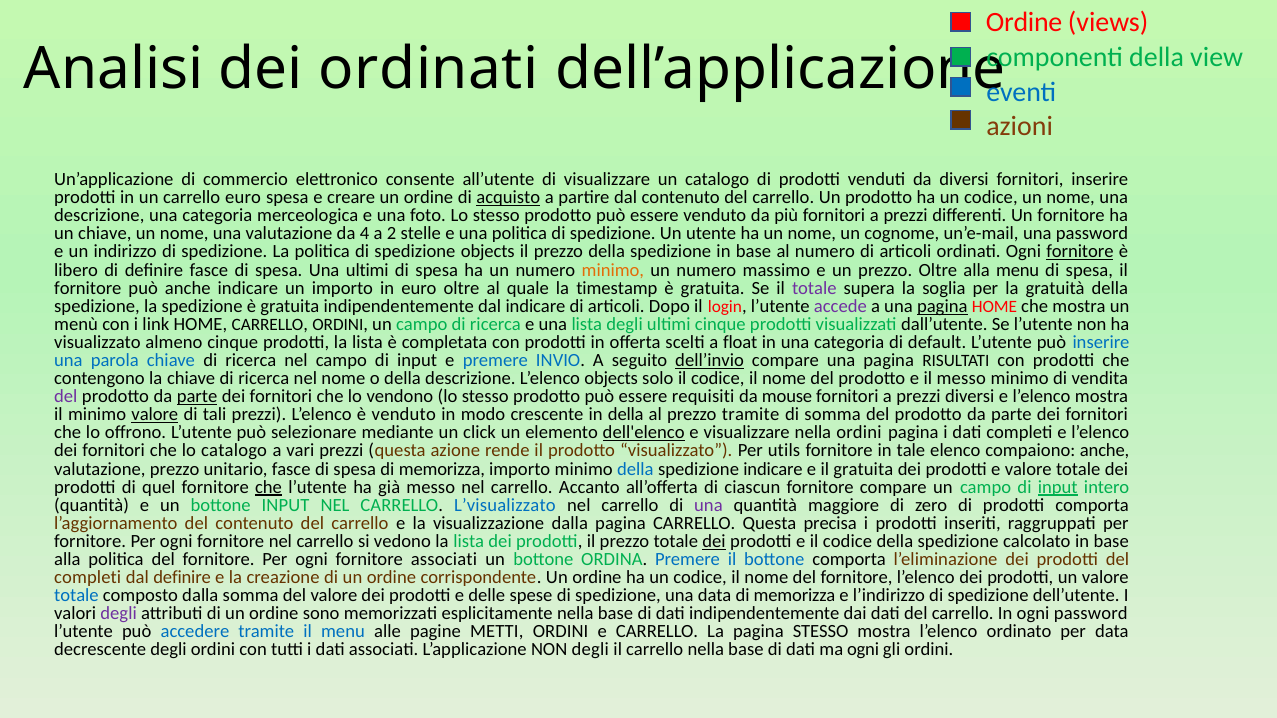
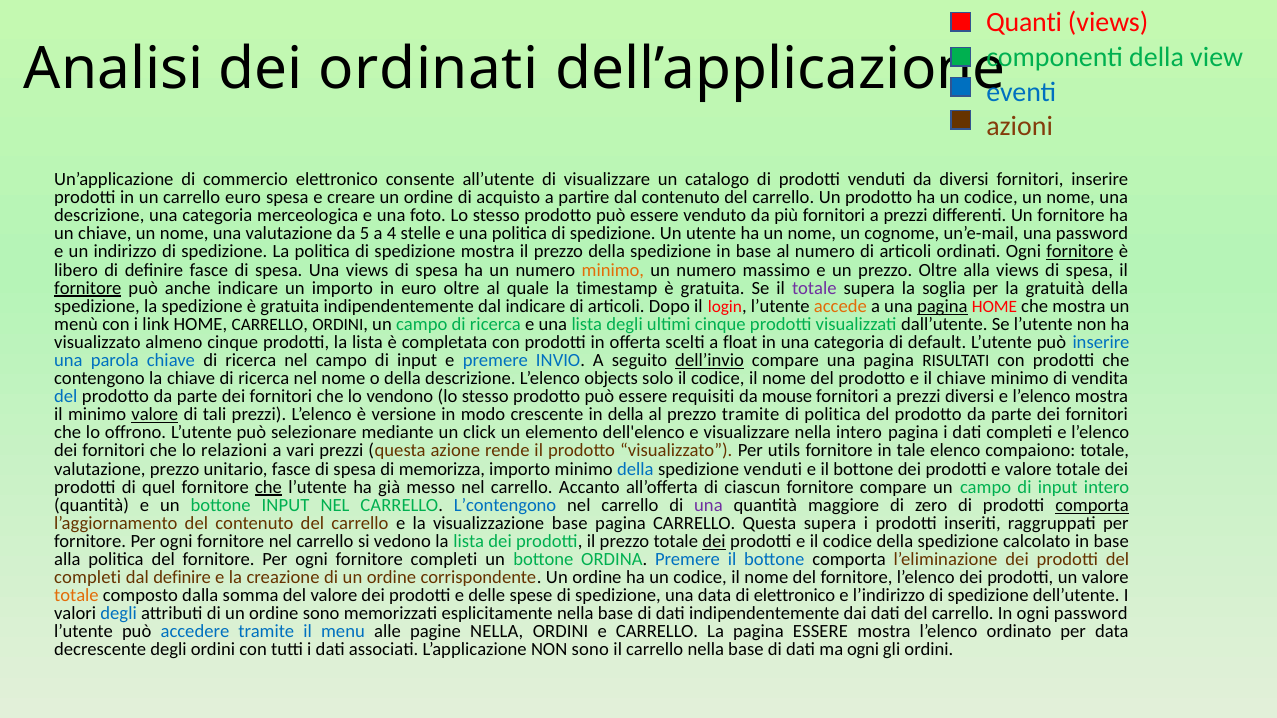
Ordine at (1024, 22): Ordine -> Quanti
acquisto underline: present -> none
4: 4 -> 5
2: 2 -> 4
spedizione objects: objects -> mostra
Una ultimi: ultimi -> views
alla menu: menu -> views
fornitore at (88, 288) underline: none -> present
accede colour: purple -> orange
il messo: messo -> chiave
del at (66, 397) colour: purple -> blue
parte at (197, 397) underline: present -> none
è venduto: venduto -> versione
di somma: somma -> politica
dell'elenco underline: present -> none
nella ordini: ordini -> intero
lo catalogo: catalogo -> relazioni
compaiono anche: anche -> totale
spedizione indicare: indicare -> venduti
e il gratuita: gratuita -> bottone
input at (1058, 487) underline: present -> none
L’visualizzato: L’visualizzato -> L’contengono
comporta at (1092, 505) underline: none -> present
visualizzazione dalla: dalla -> base
Questa precisa: precisa -> supera
fornitore associati: associati -> completi
totale at (76, 596) colour: blue -> orange
data di memorizza: memorizza -> elettronico
degli at (119, 614) colour: purple -> blue
pagine METTI: METTI -> NELLA
pagina STESSO: STESSO -> ESSERE
NON degli: degli -> sono
